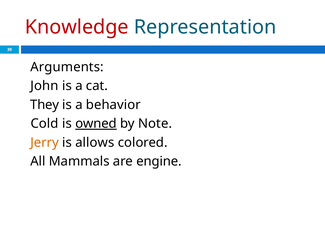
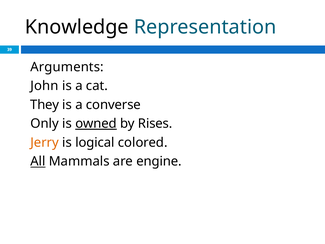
Knowledge colour: red -> black
behavior: behavior -> converse
Cold: Cold -> Only
Note: Note -> Rises
allows: allows -> logical
All underline: none -> present
